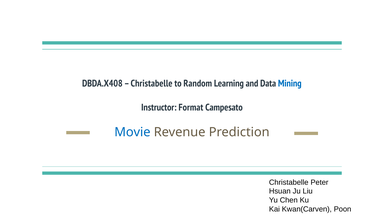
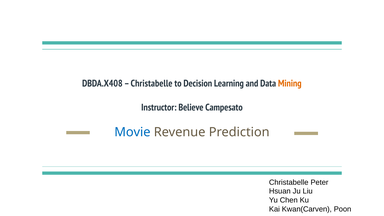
Random: Random -> Decision
Mining colour: blue -> orange
Format: Format -> Believe
